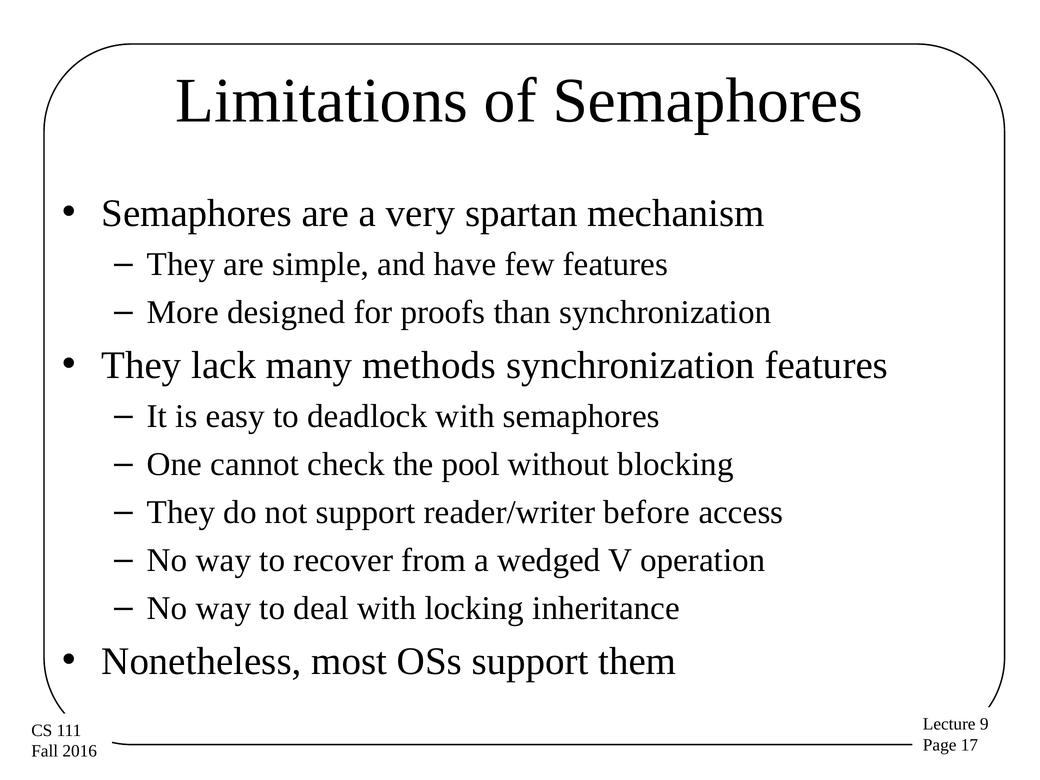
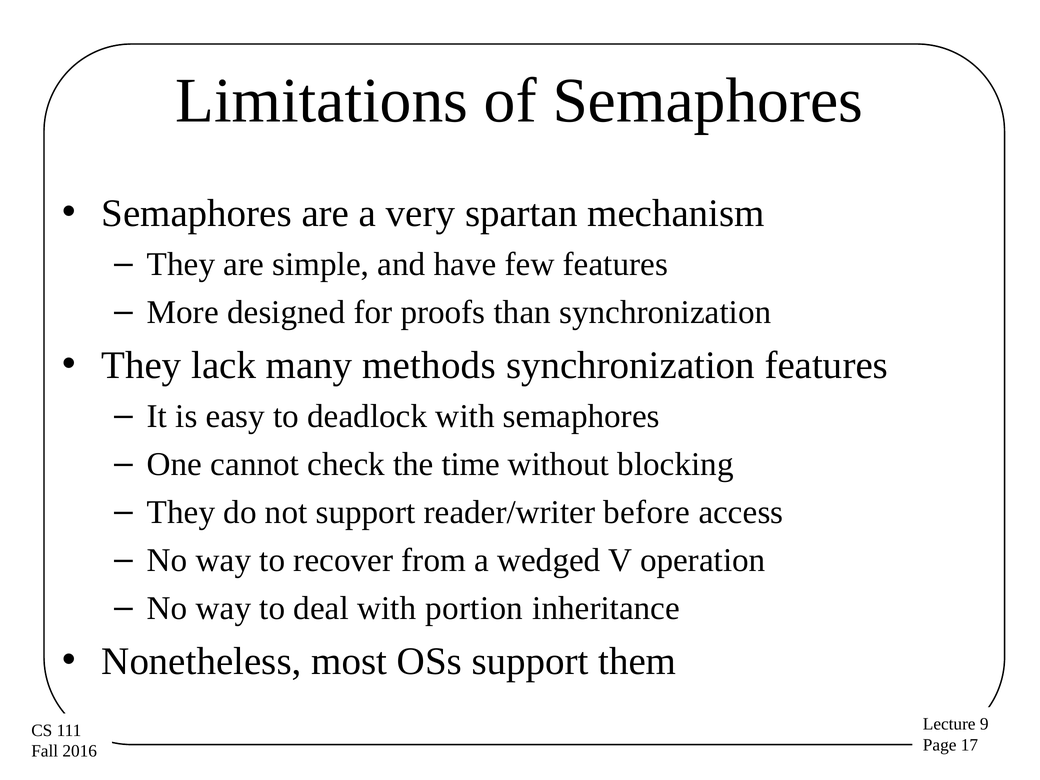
pool: pool -> time
locking: locking -> portion
